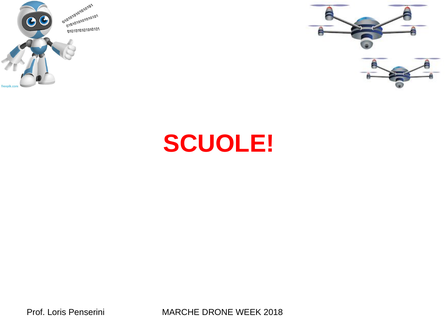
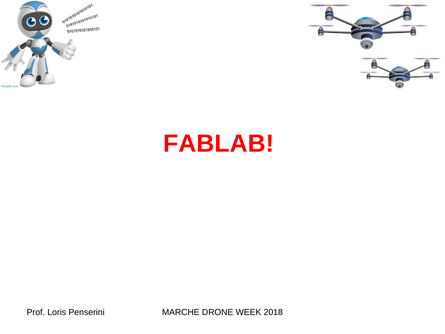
SCUOLE: SCUOLE -> FABLAB
